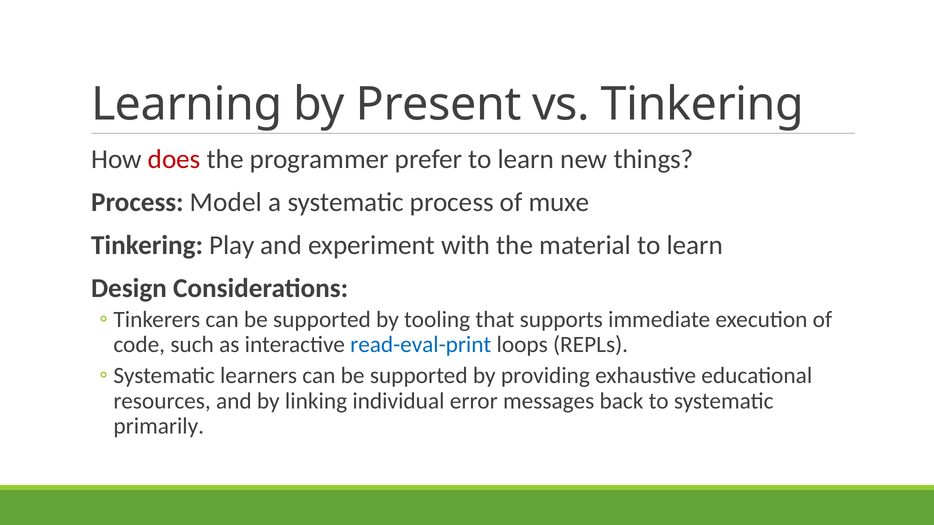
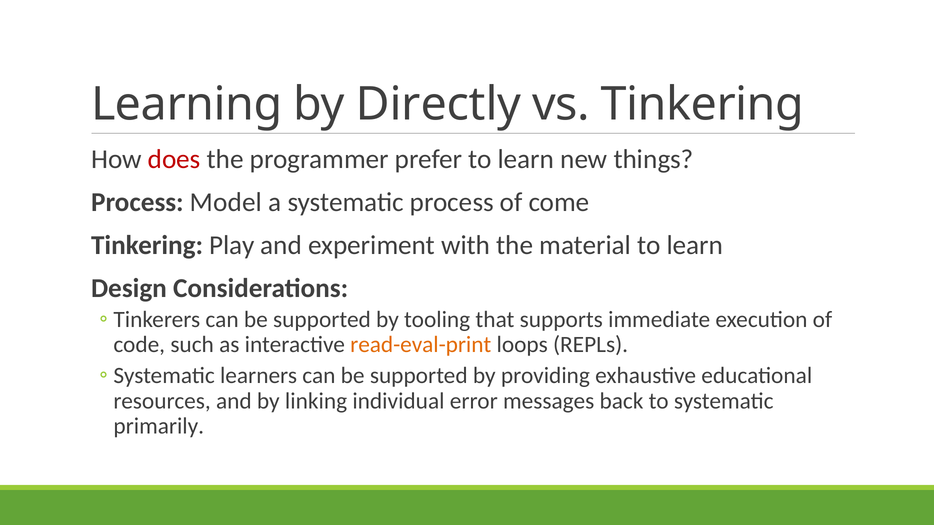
Present: Present -> Directly
muxe: muxe -> come
read-eval-print colour: blue -> orange
